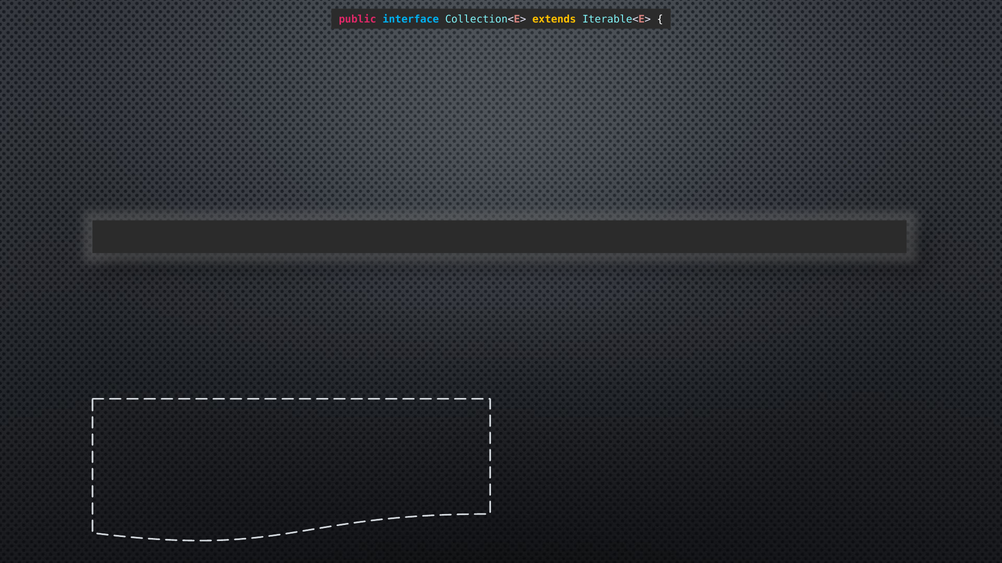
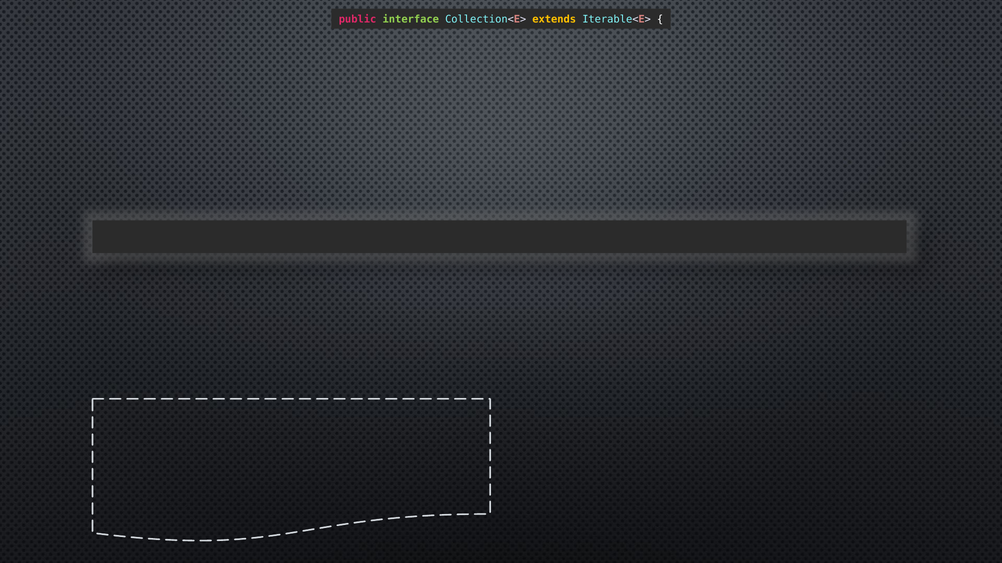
interface colour: light blue -> light green
